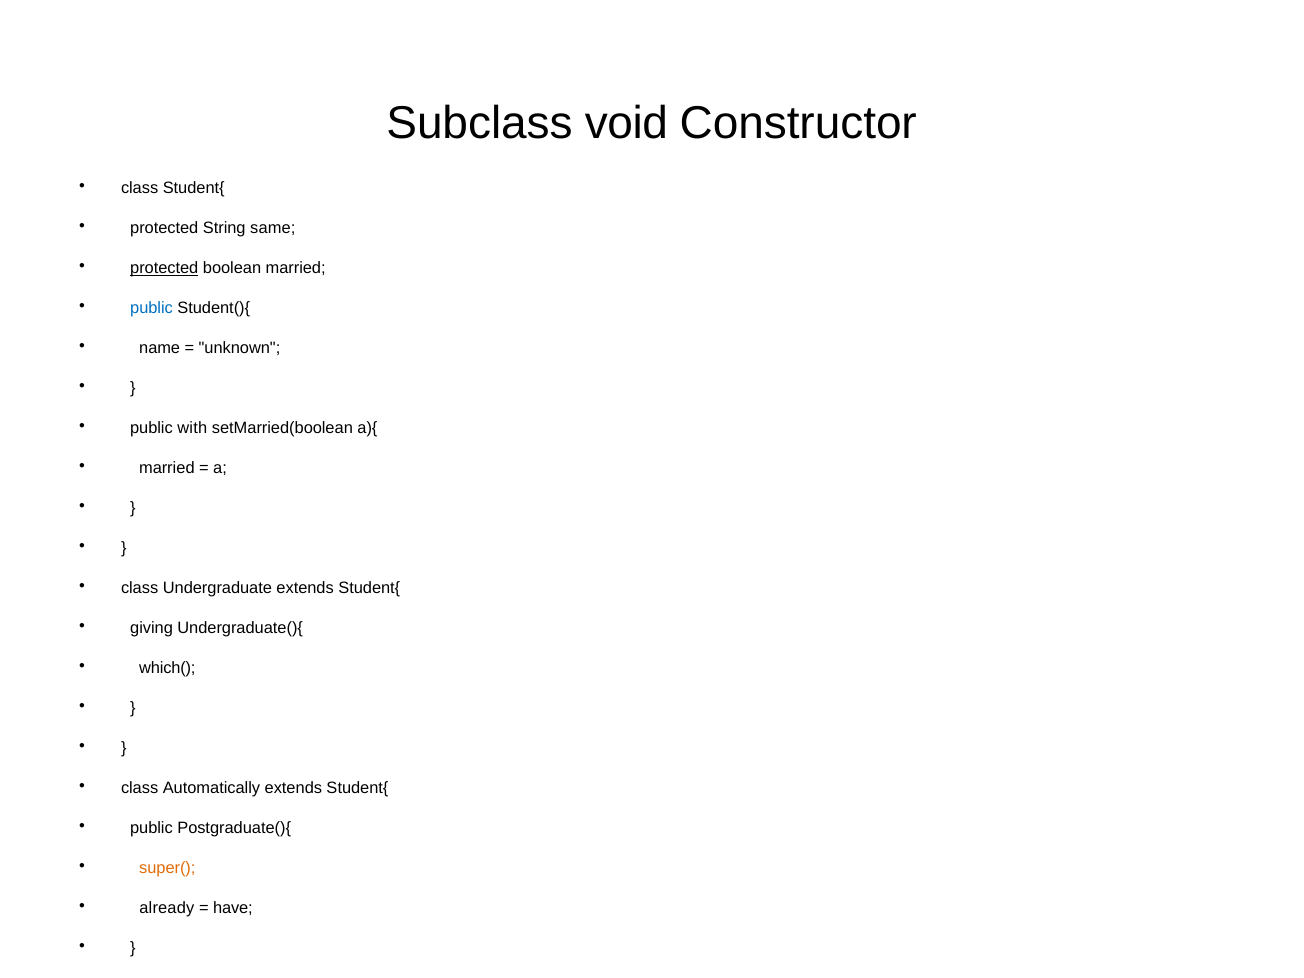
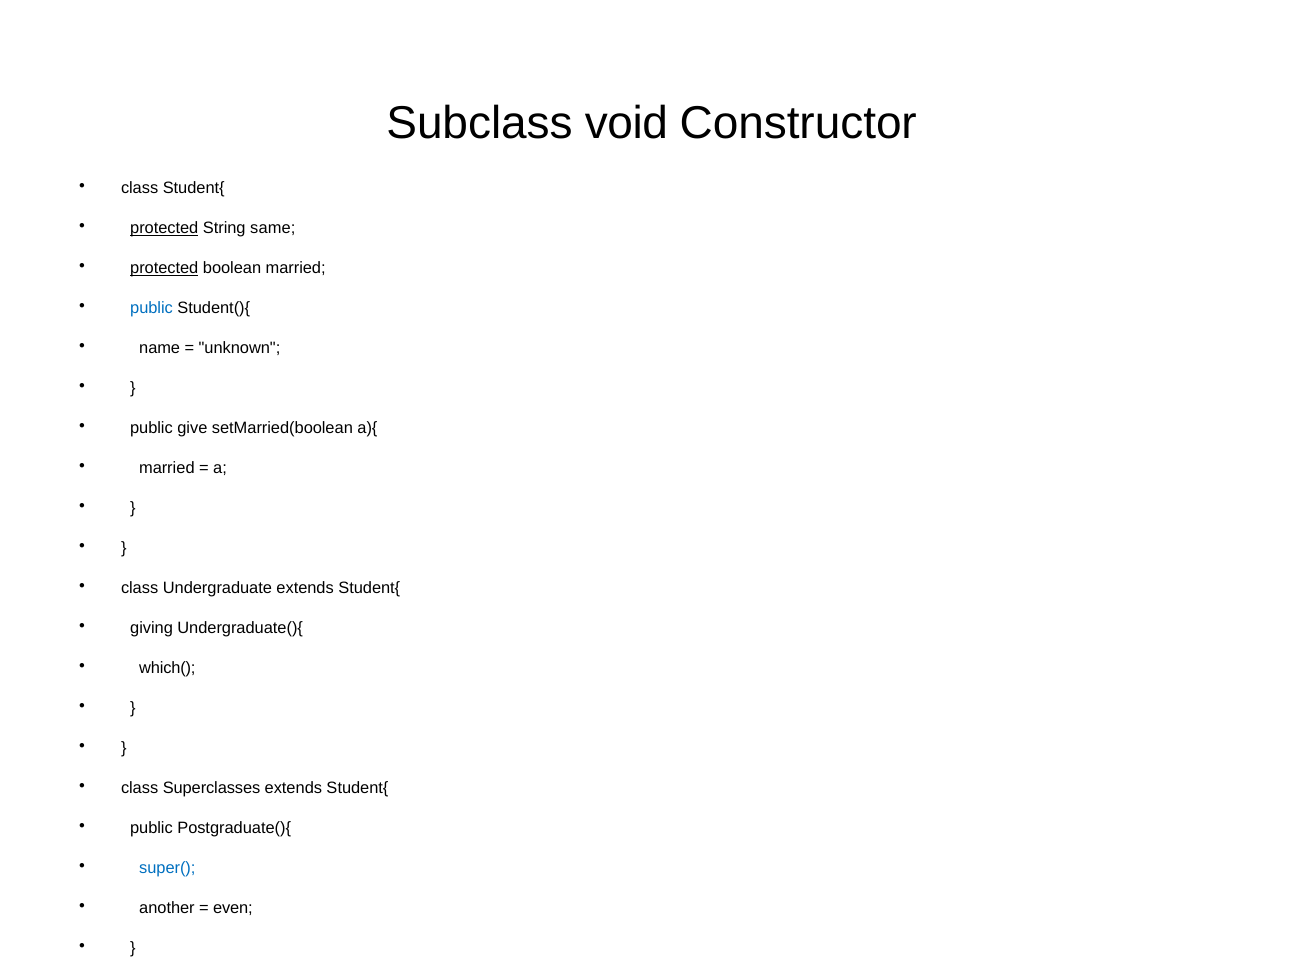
protected at (164, 228) underline: none -> present
with: with -> give
Automatically: Automatically -> Superclasses
super( colour: orange -> blue
already: already -> another
have: have -> even
